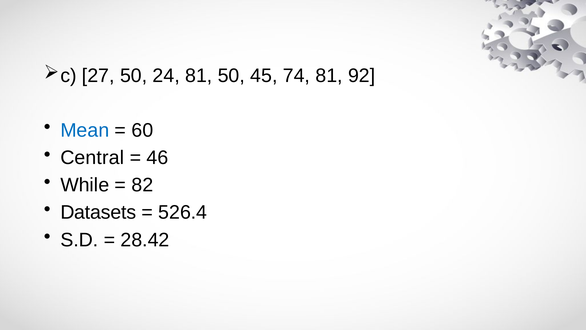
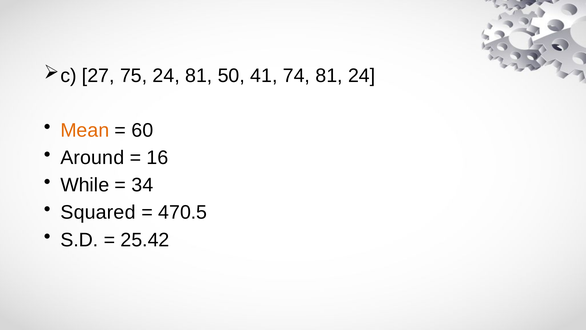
27 50: 50 -> 75
45: 45 -> 41
81 92: 92 -> 24
Mean colour: blue -> orange
Central: Central -> Around
46: 46 -> 16
82: 82 -> 34
Datasets: Datasets -> Squared
526.4: 526.4 -> 470.5
28.42: 28.42 -> 25.42
